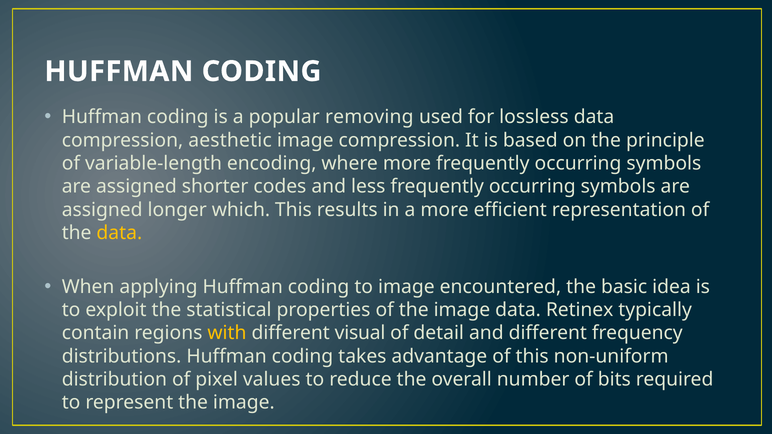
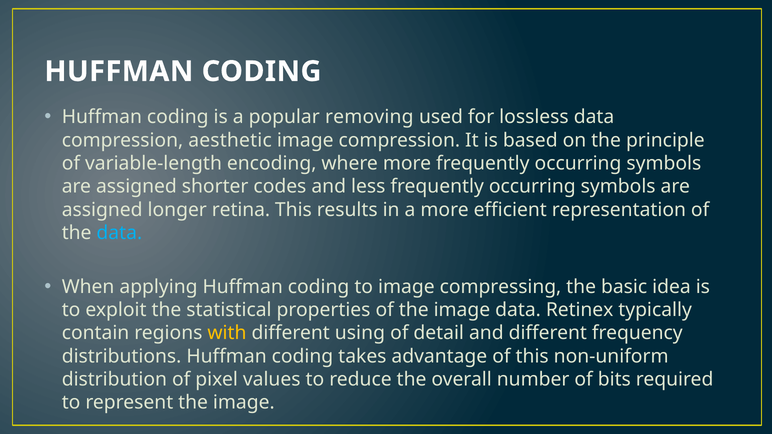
which: which -> retina
data at (119, 233) colour: yellow -> light blue
encountered: encountered -> compressing
visual: visual -> using
